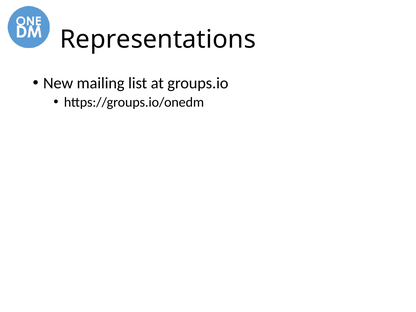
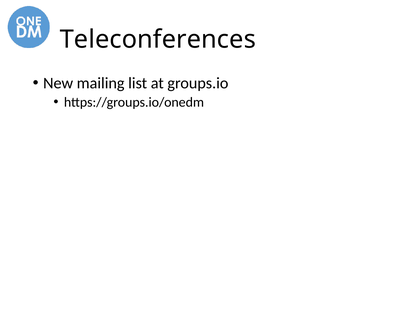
Representations: Representations -> Teleconferences
